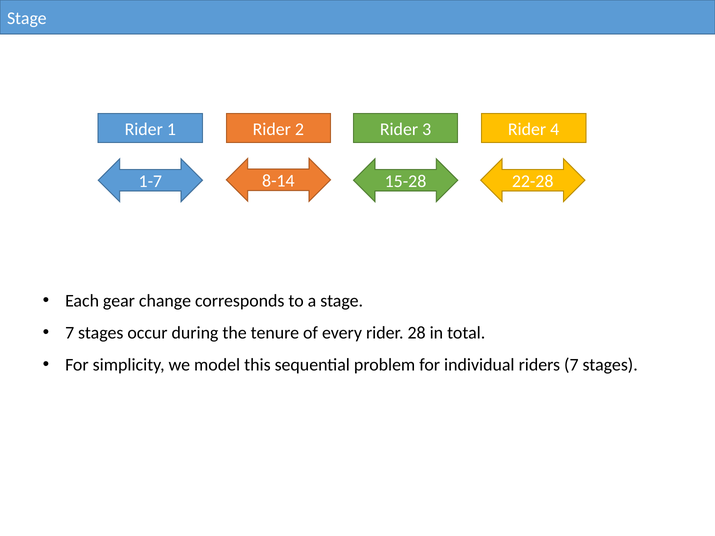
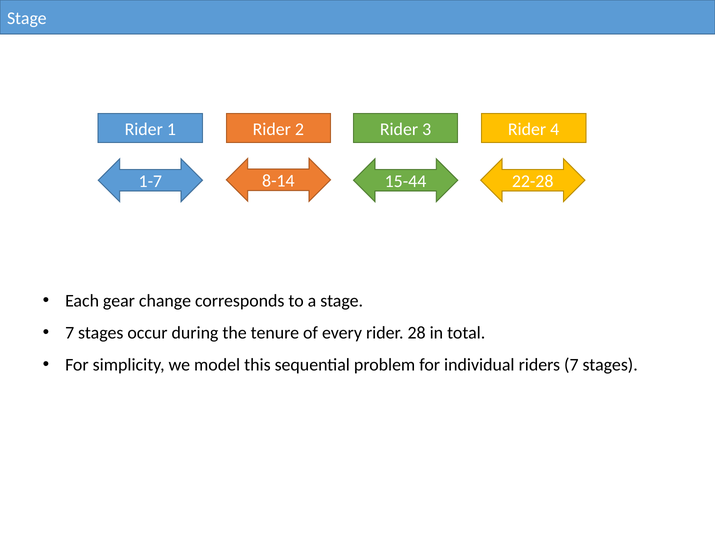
15-28: 15-28 -> 15-44
